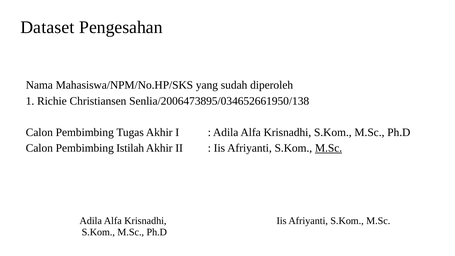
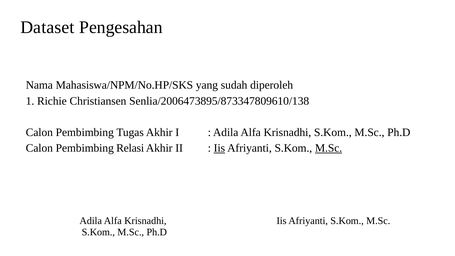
Senlia/2006473895/034652661950/138: Senlia/2006473895/034652661950/138 -> Senlia/2006473895/873347809610/138
Istilah: Istilah -> Relasi
Iis at (219, 148) underline: none -> present
